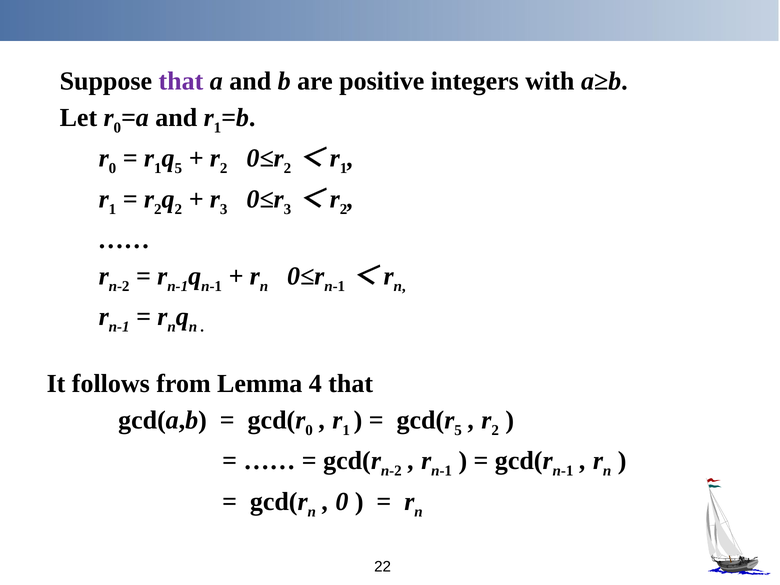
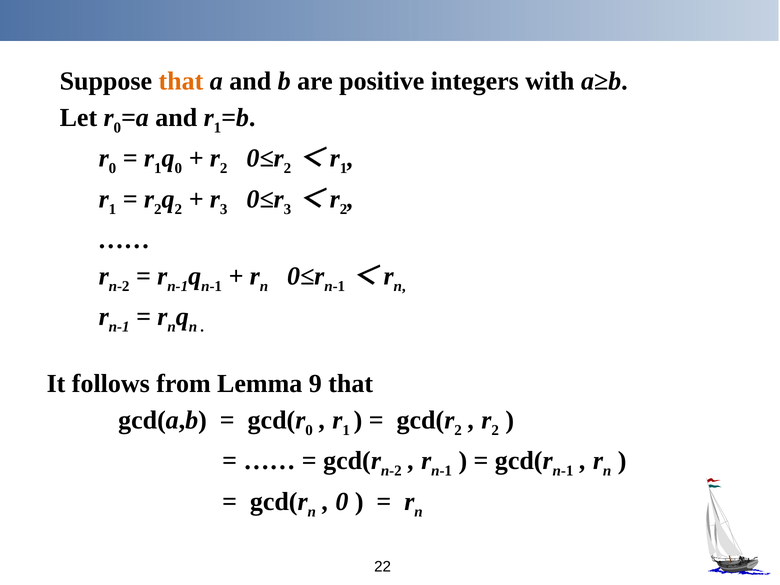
that at (181, 81) colour: purple -> orange
5 at (178, 168): 5 -> 0
4: 4 -> 9
5 at (458, 430): 5 -> 2
